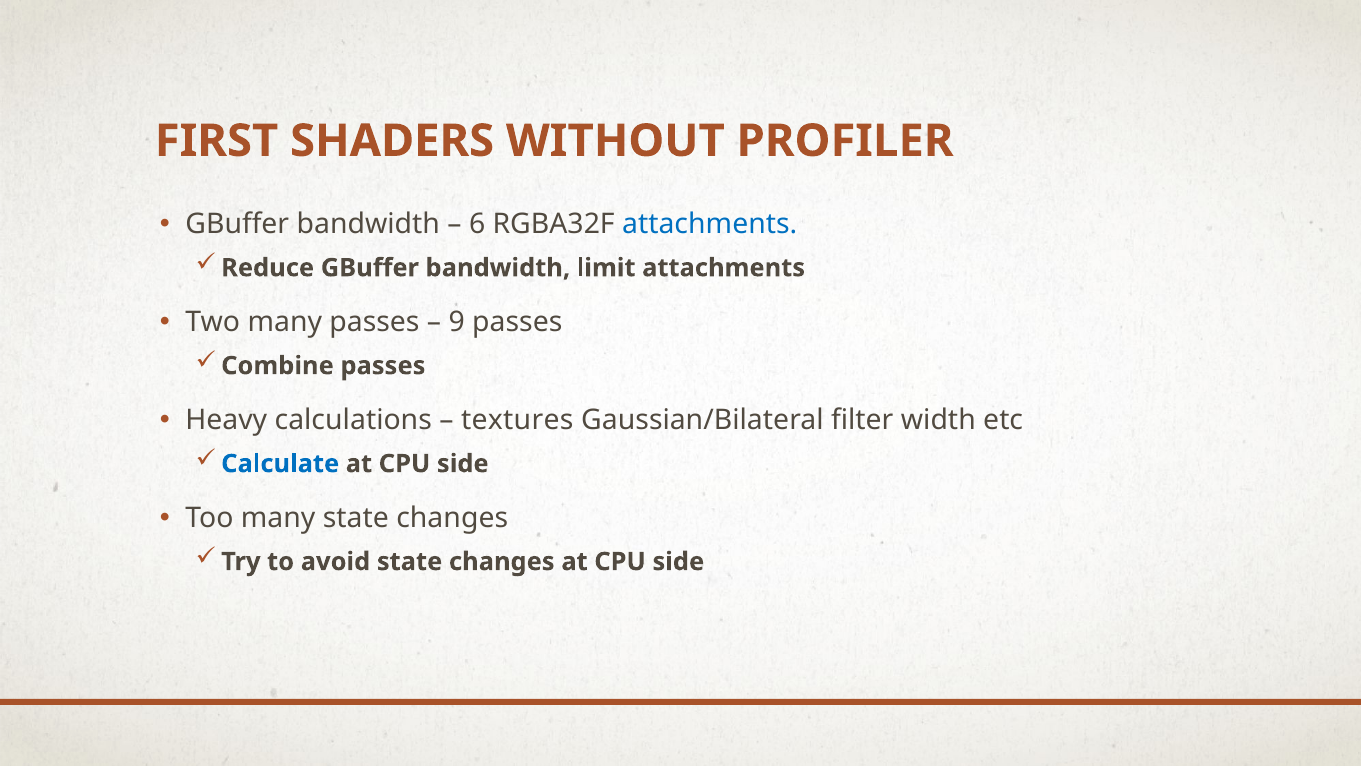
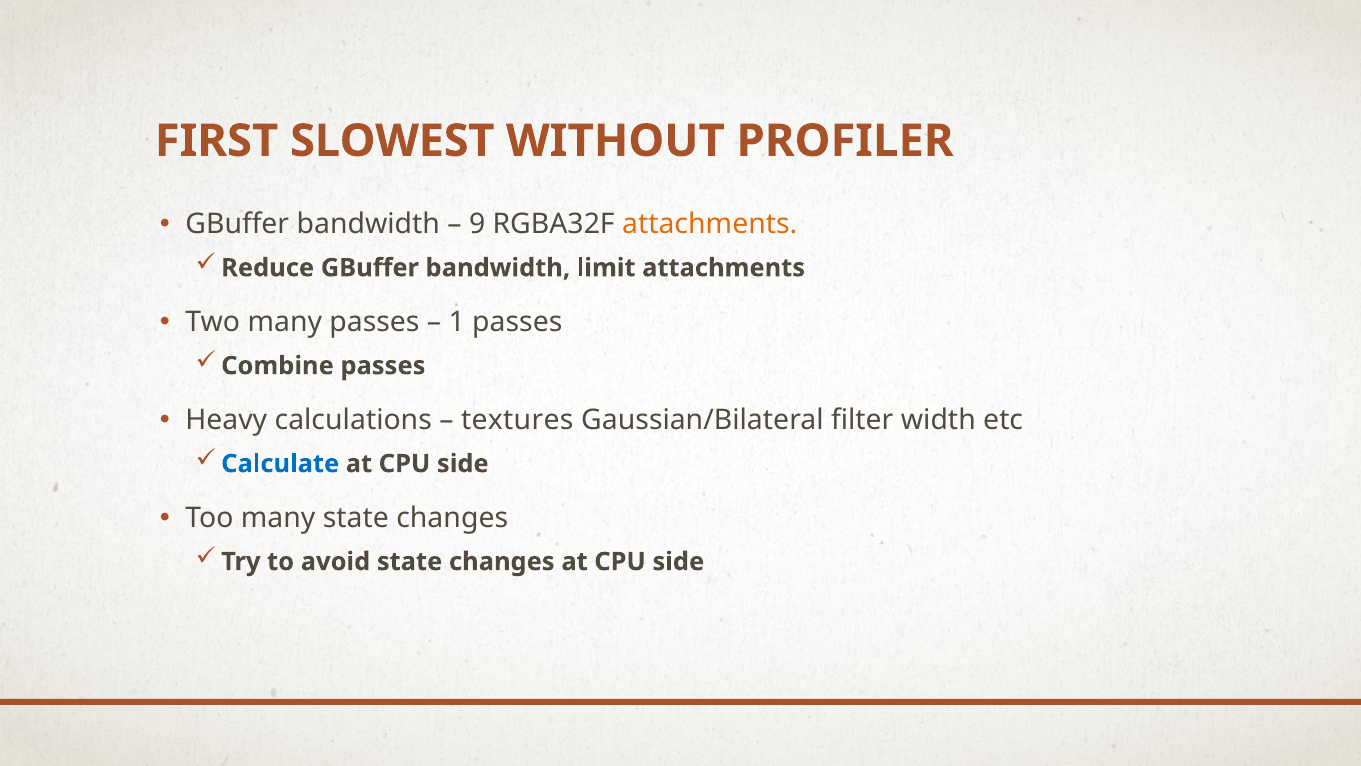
SHADERS: SHADERS -> SLOWEST
6: 6 -> 9
attachments at (710, 224) colour: blue -> orange
9: 9 -> 1
